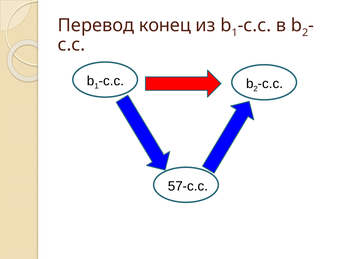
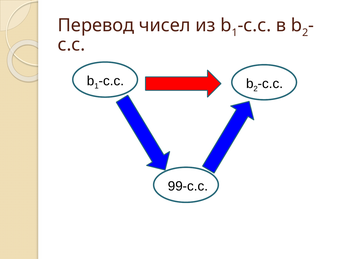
конец: конец -> чисел
57-с.с: 57-с.с -> 99-с.с
